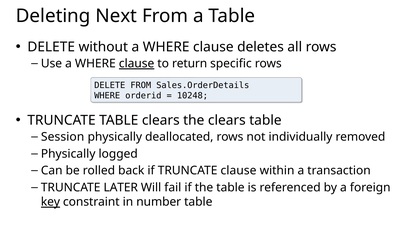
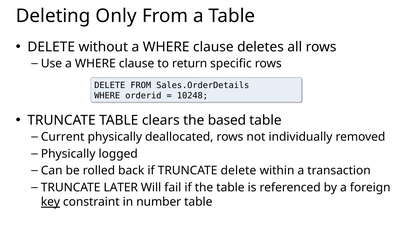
Next: Next -> Only
clause at (137, 64) underline: present -> none
the clears: clears -> based
Session: Session -> Current
TRUNCATE clause: clause -> delete
